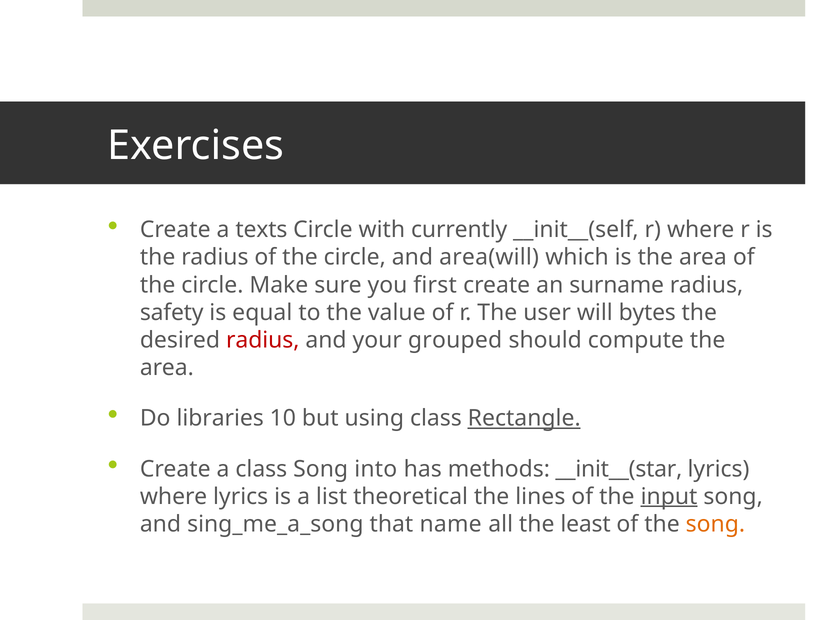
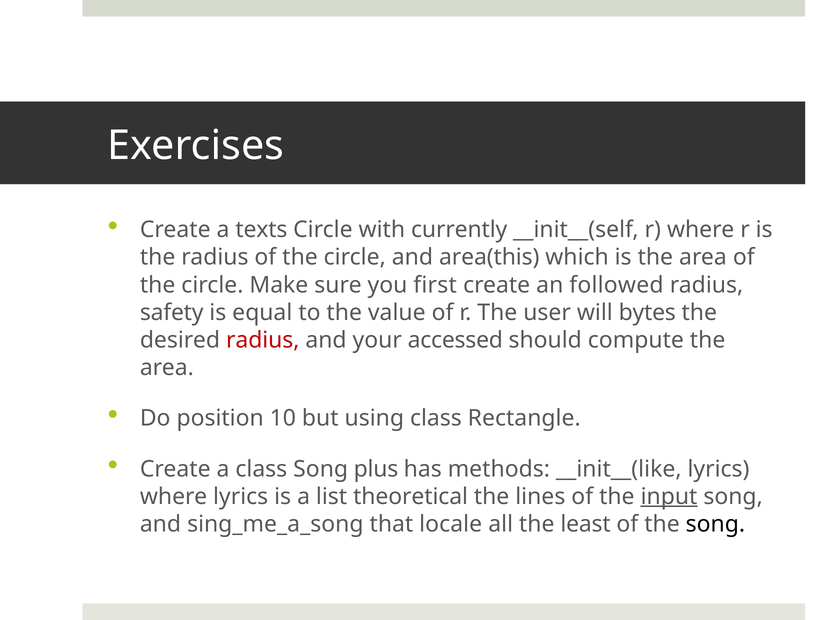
area(will: area(will -> area(this
surname: surname -> followed
grouped: grouped -> accessed
libraries: libraries -> position
Rectangle underline: present -> none
into: into -> plus
__init__(star: __init__(star -> __init__(like
name: name -> locale
song at (715, 524) colour: orange -> black
